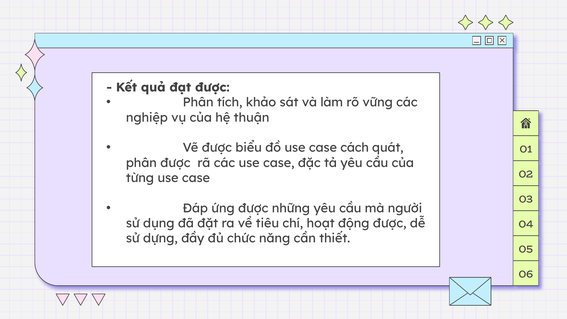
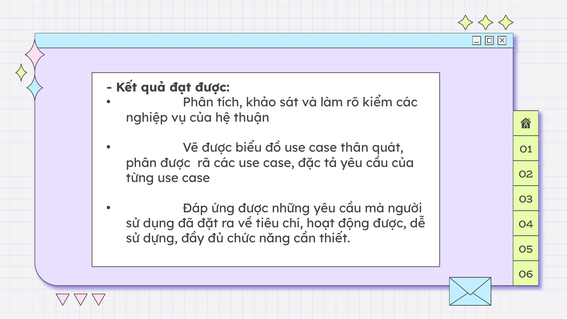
vững: vững -> kiểm
cách: cách -> thân
